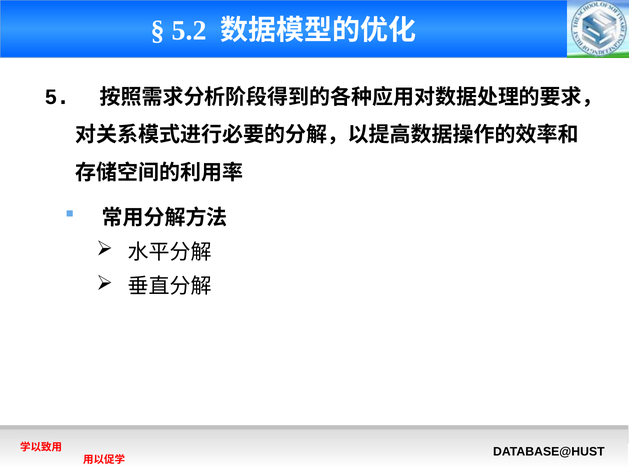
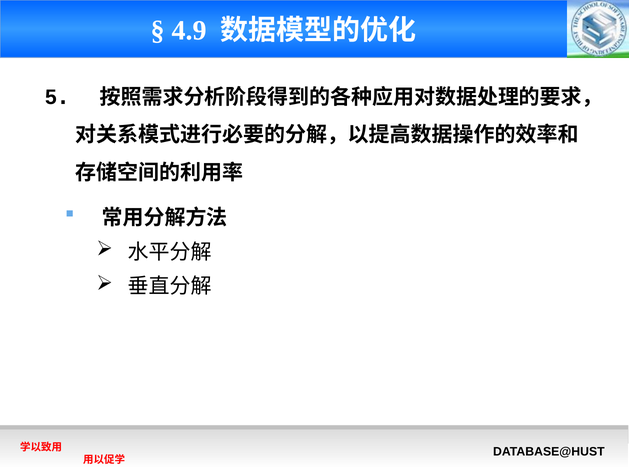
5.2: 5.2 -> 4.9
